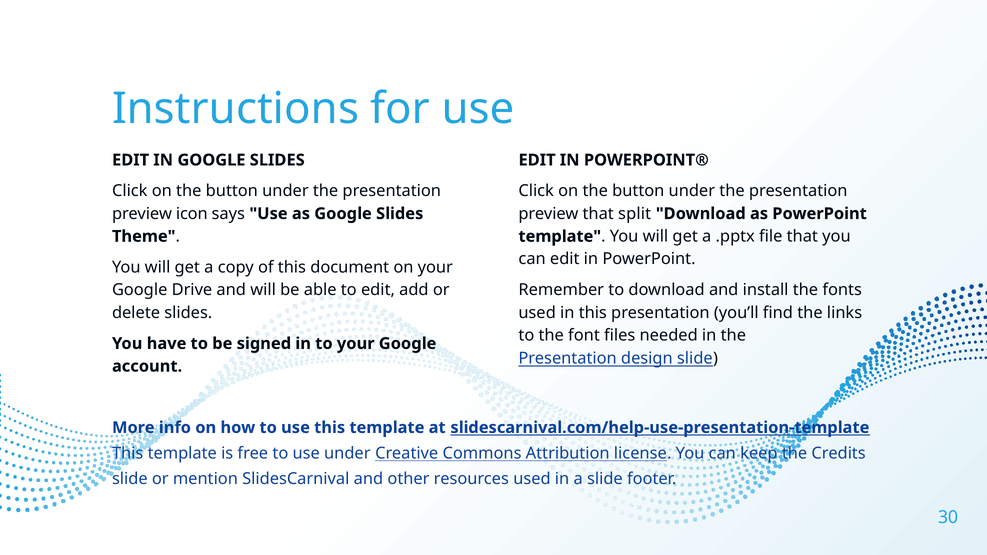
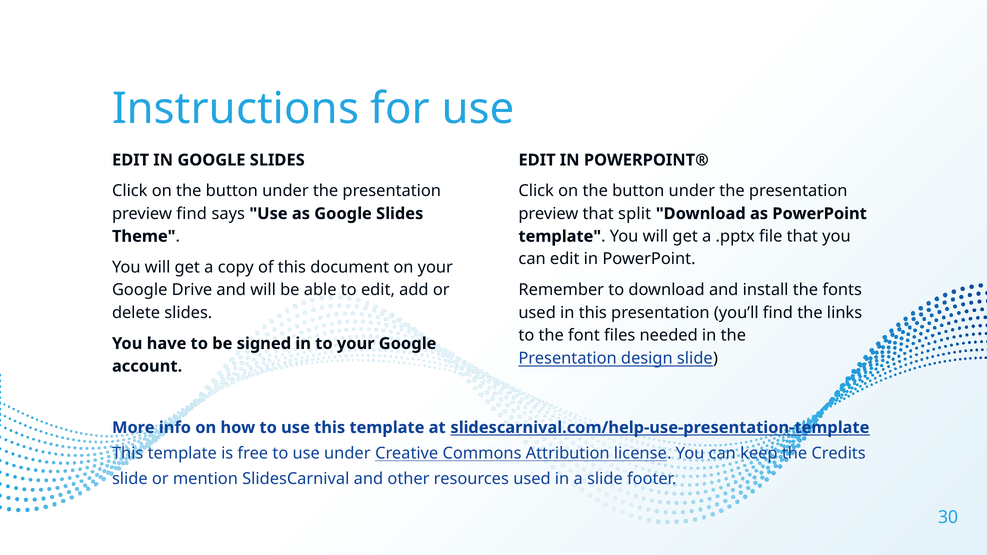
preview icon: icon -> find
